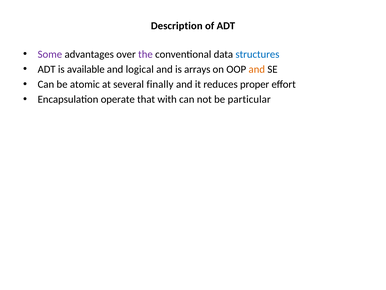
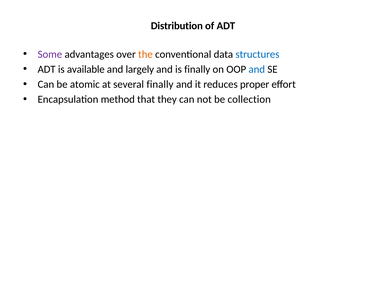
Description: Description -> Distribution
the colour: purple -> orange
logical: logical -> largely
is arrays: arrays -> finally
and at (257, 69) colour: orange -> blue
operate: operate -> method
with: with -> they
particular: particular -> collection
